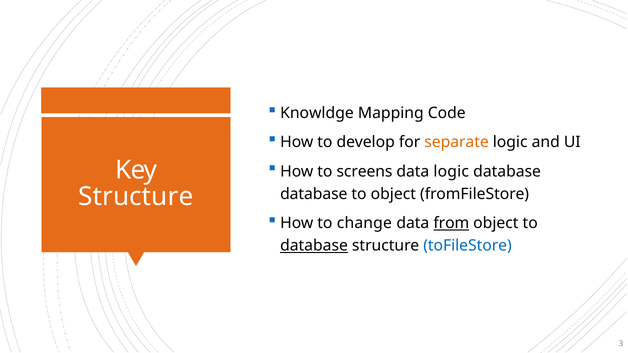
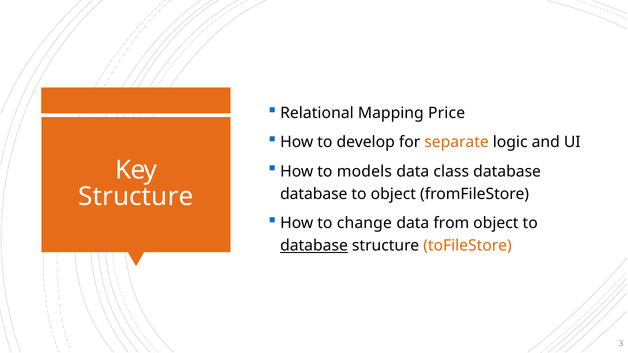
Knowldge: Knowldge -> Relational
Code: Code -> Price
screens: screens -> models
data logic: logic -> class
from underline: present -> none
toFileStore colour: blue -> orange
